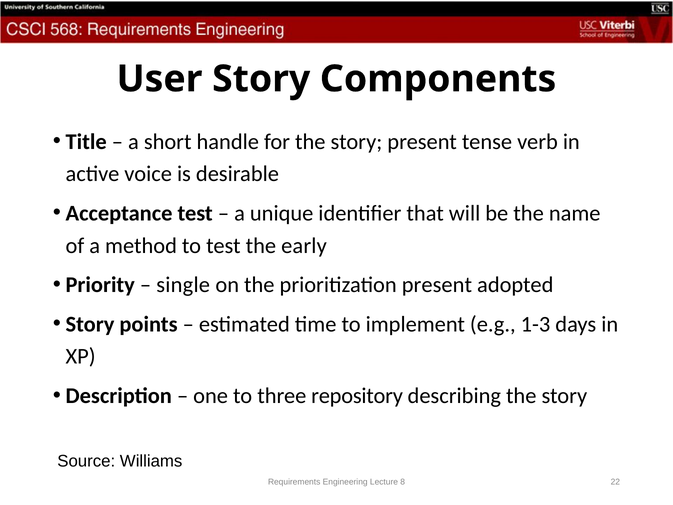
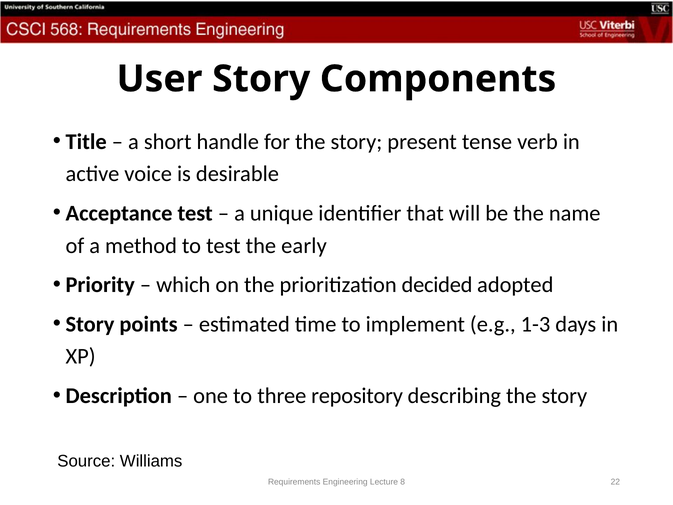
single: single -> which
prioritization present: present -> decided
